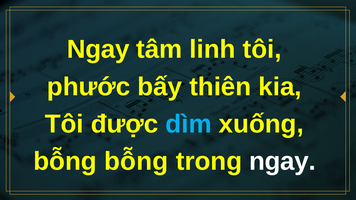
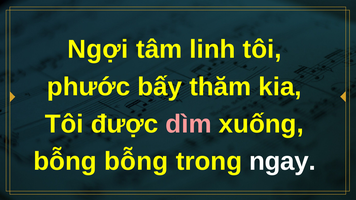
Ngay at (98, 49): Ngay -> Ngợi
thiên: thiên -> thăm
dìm colour: light blue -> pink
